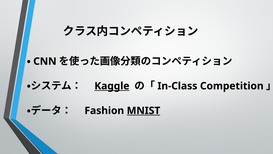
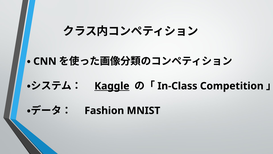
MNIST underline: present -> none
